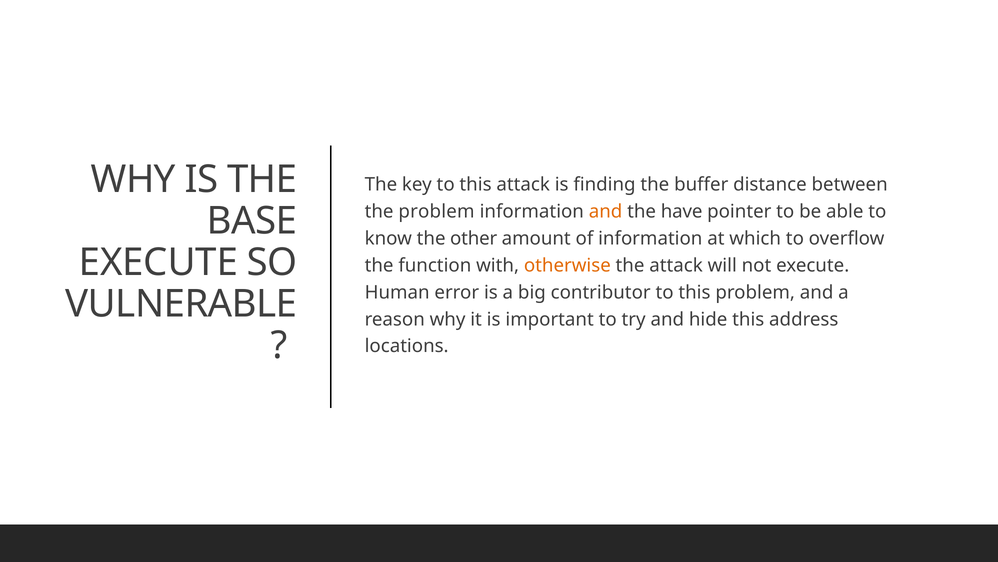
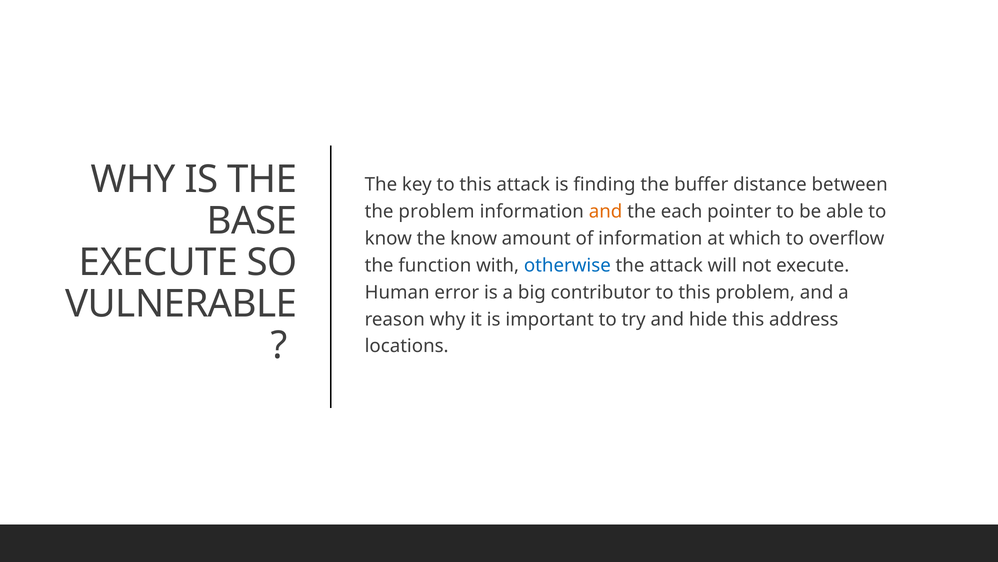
have: have -> each
the other: other -> know
otherwise colour: orange -> blue
